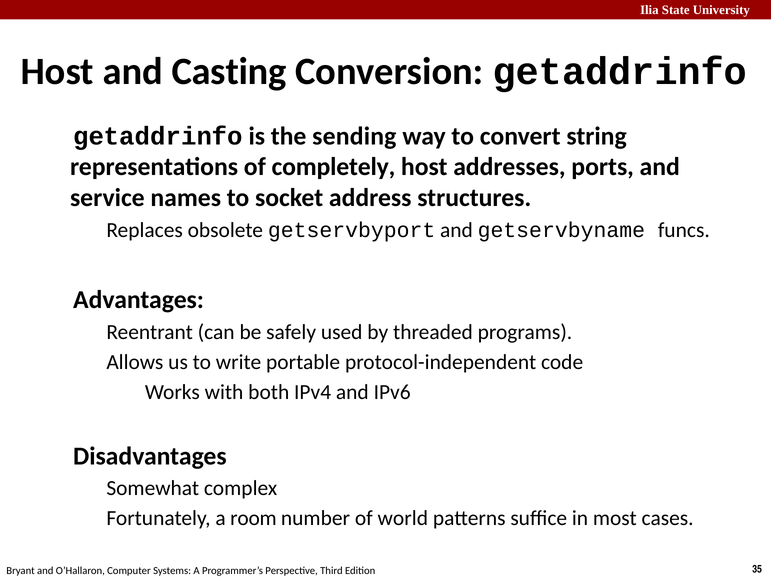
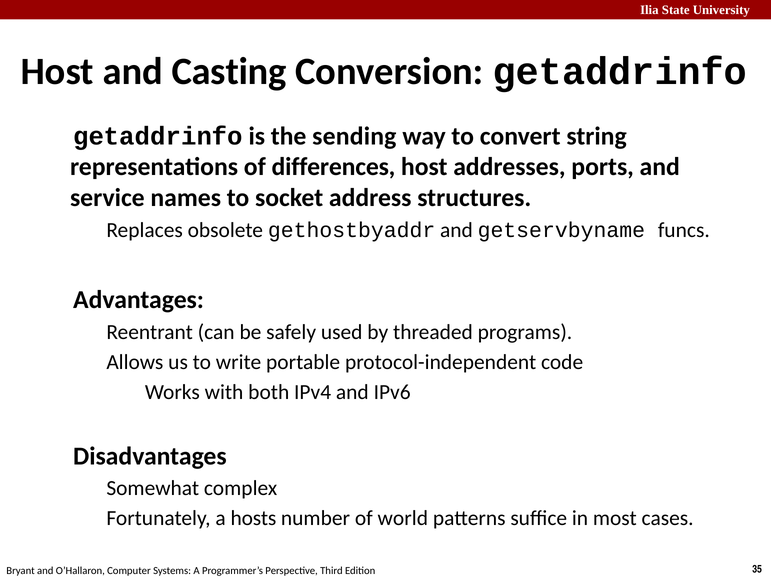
completely: completely -> differences
getservbyport: getservbyport -> gethostbyaddr
room: room -> hosts
